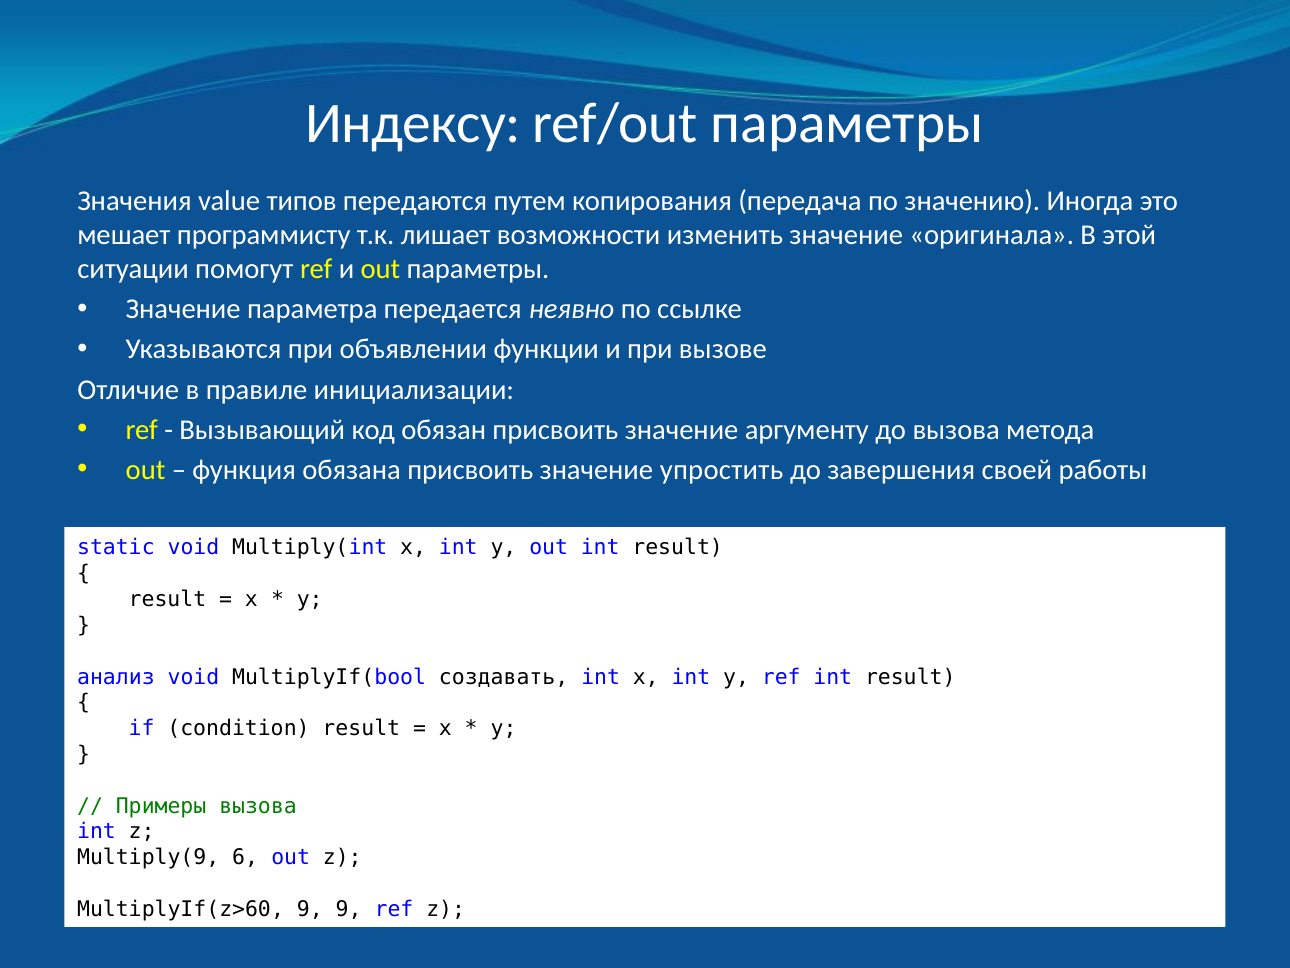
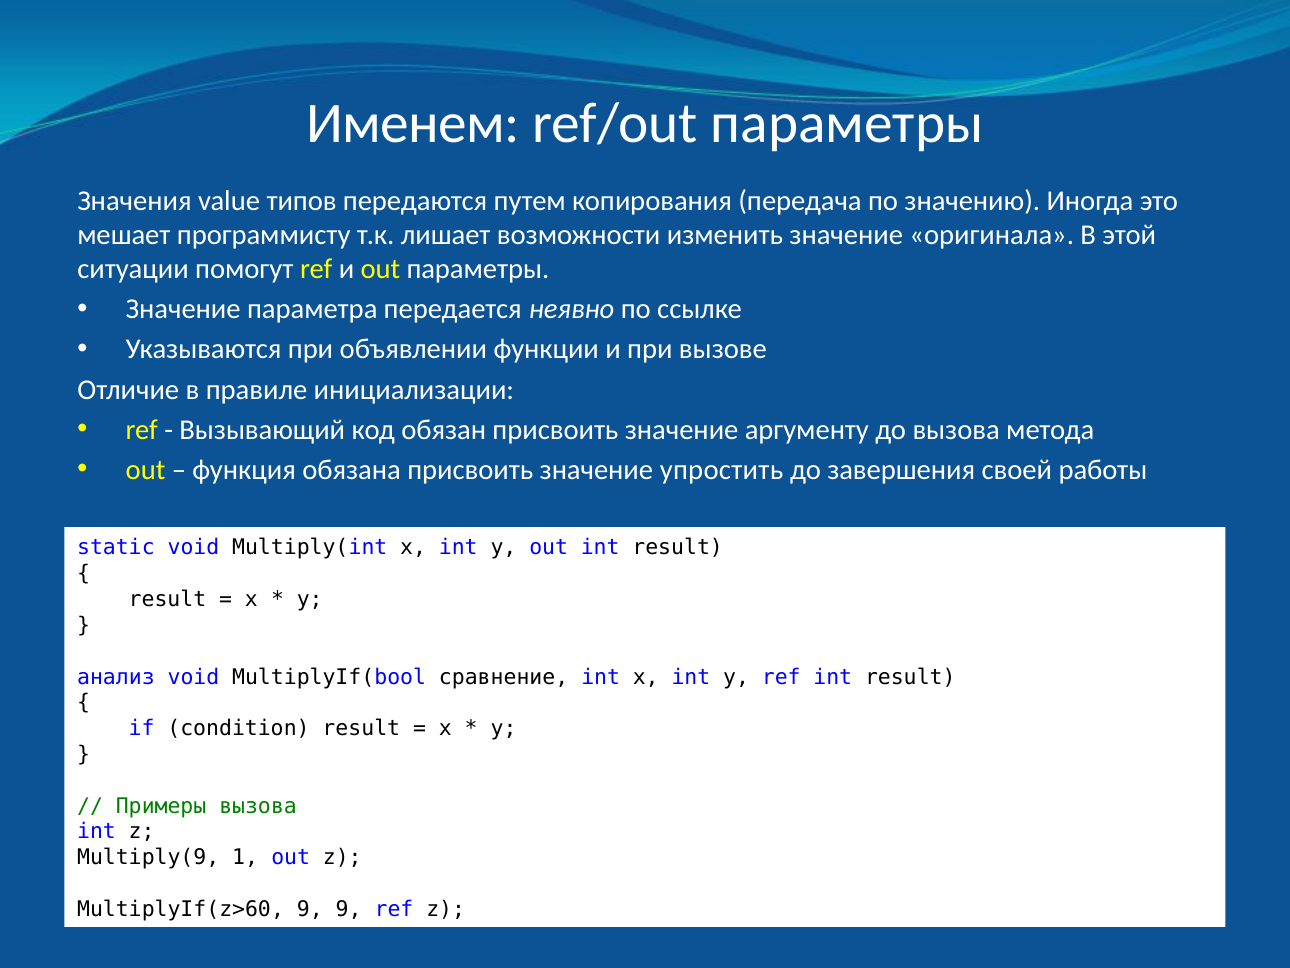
Индексу: Индексу -> Именем
создавать: создавать -> сравнение
6: 6 -> 1
